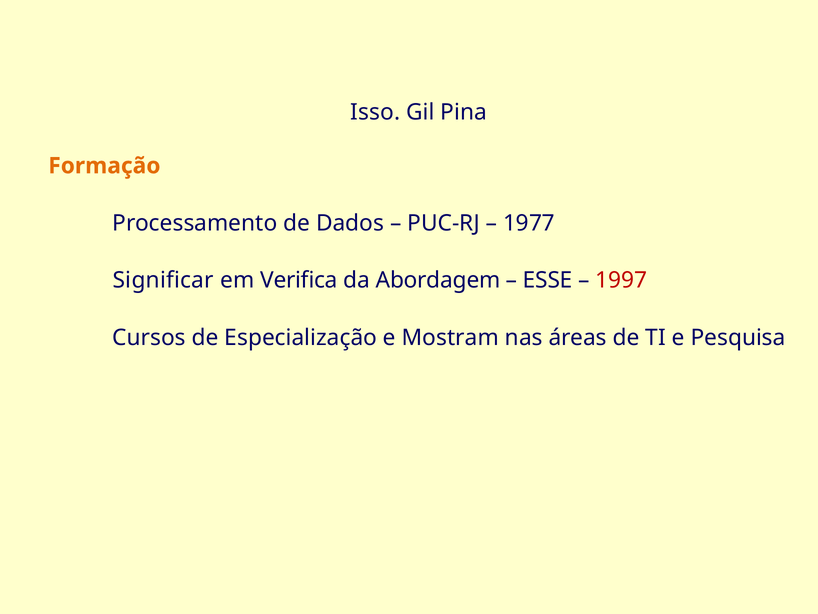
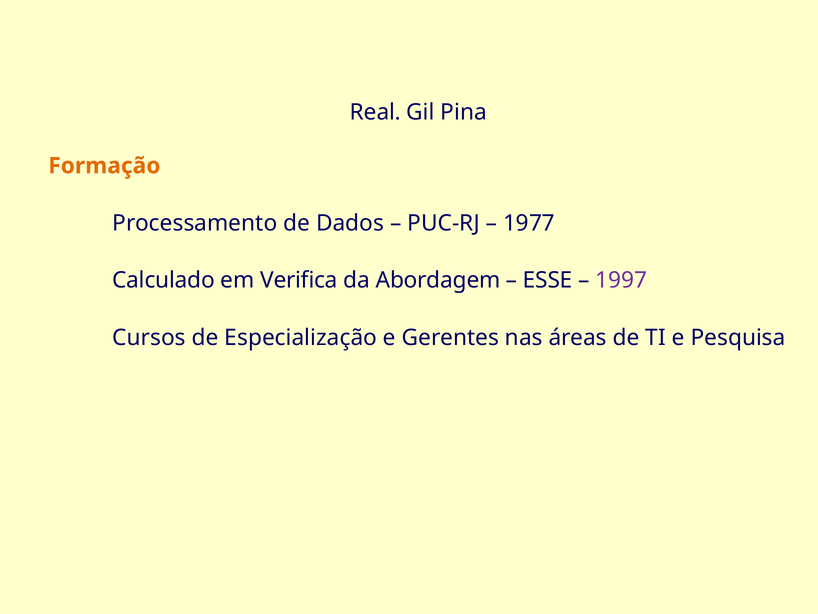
Isso: Isso -> Real
Significar: Significar -> Calculado
1997 colour: red -> purple
Mostram: Mostram -> Gerentes
